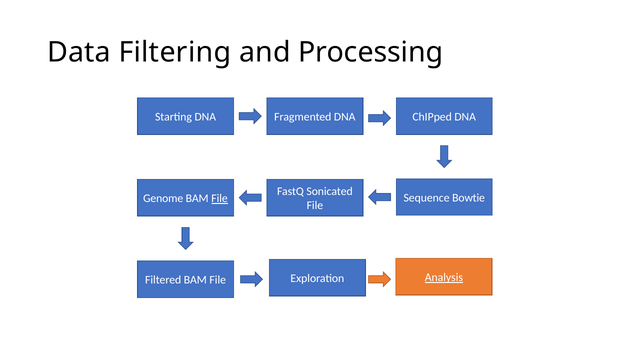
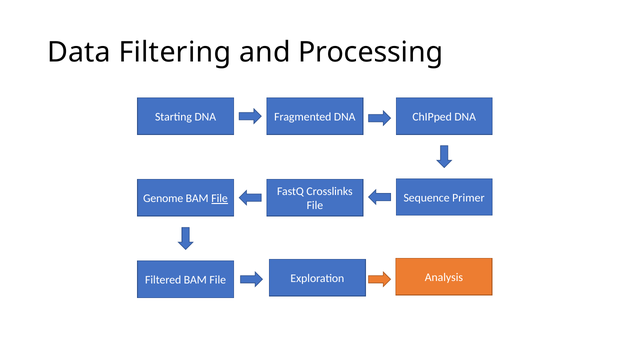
Sonicated: Sonicated -> Crosslinks
Bowtie: Bowtie -> Primer
Analysis underline: present -> none
